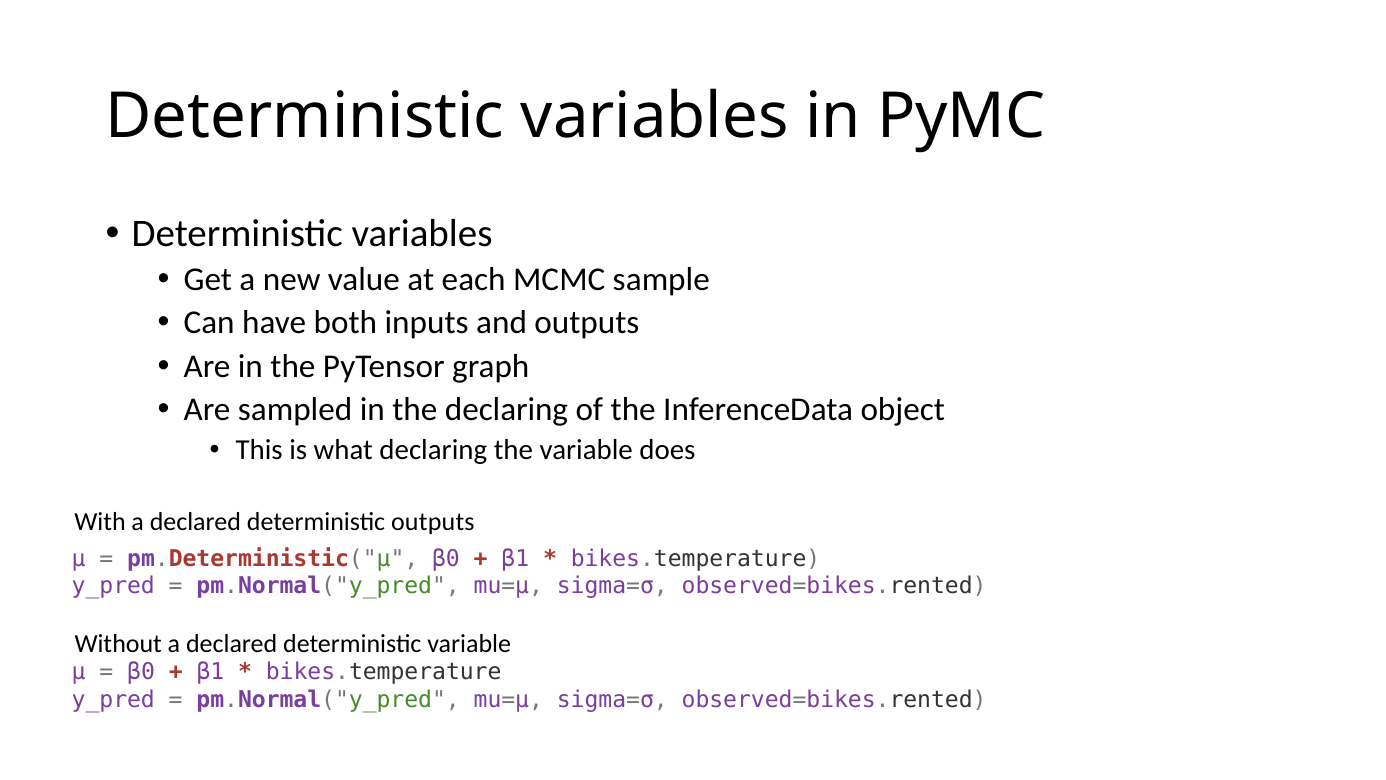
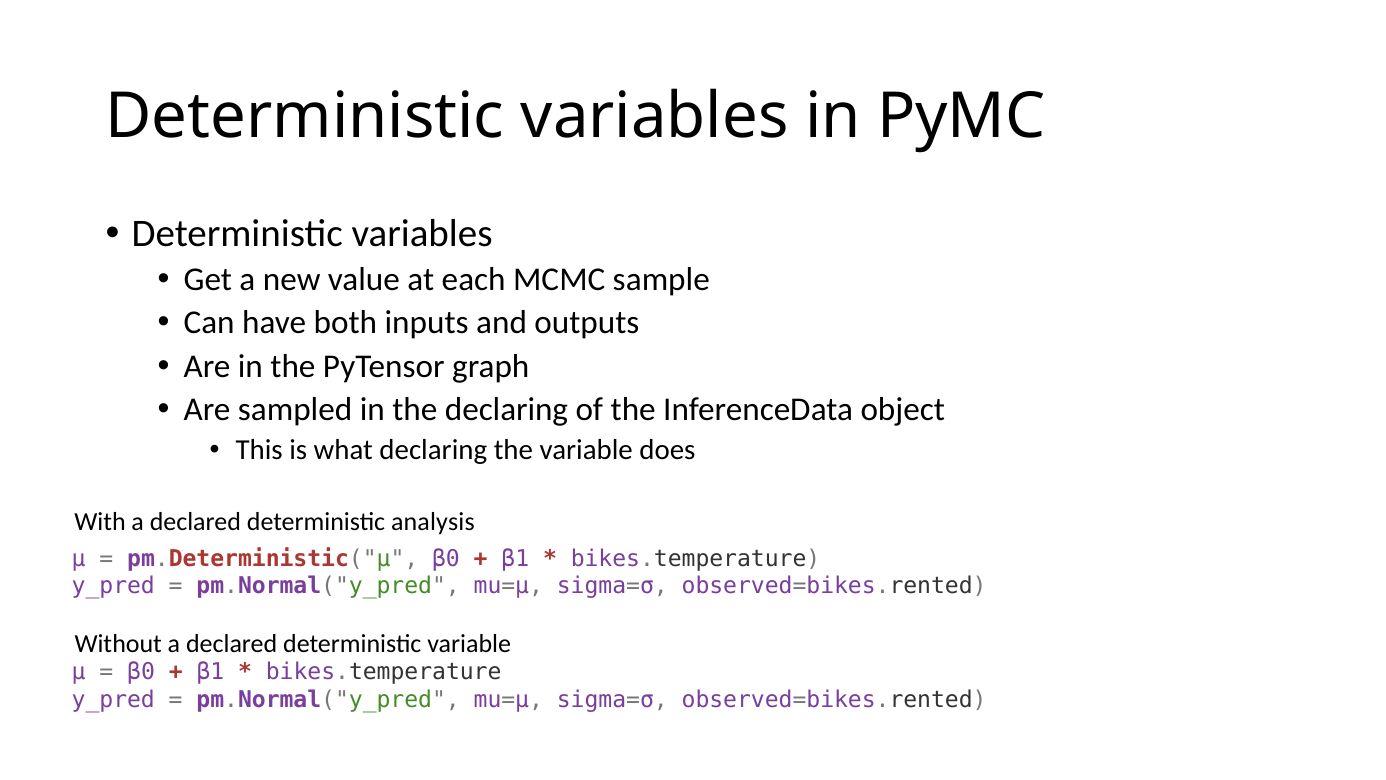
deterministic outputs: outputs -> analysis
